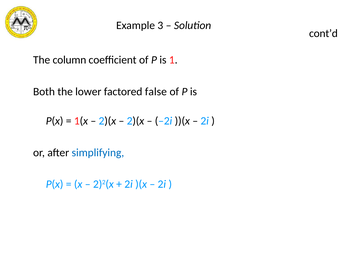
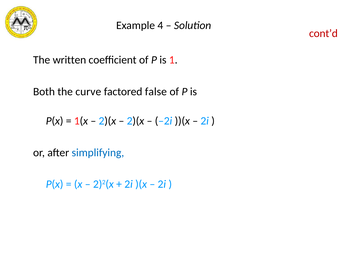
3: 3 -> 4
cont’d colour: black -> red
column: column -> written
lower: lower -> curve
